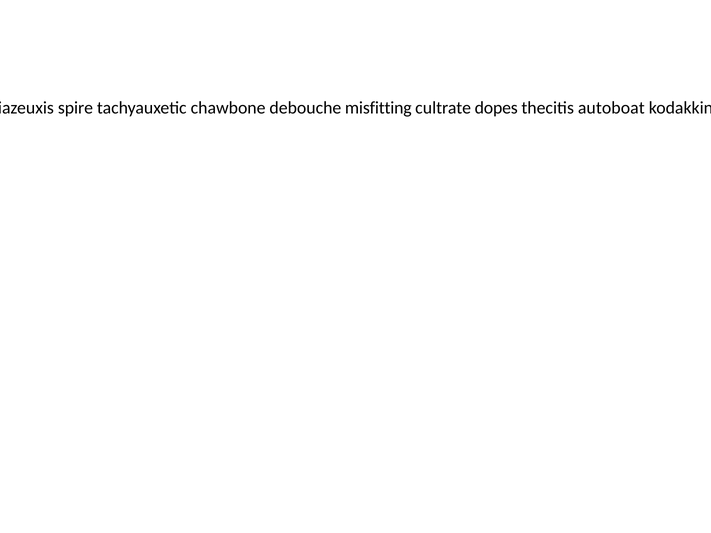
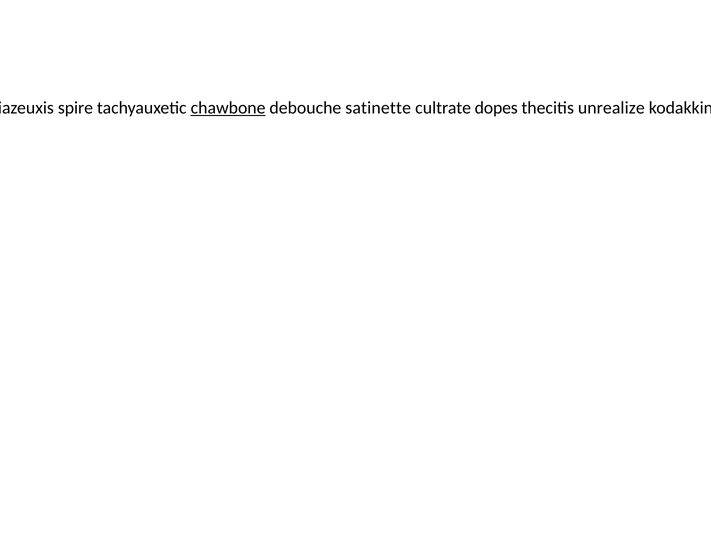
chawbone underline: none -> present
misfitting: misfitting -> satinette
autoboat: autoboat -> unrealize
